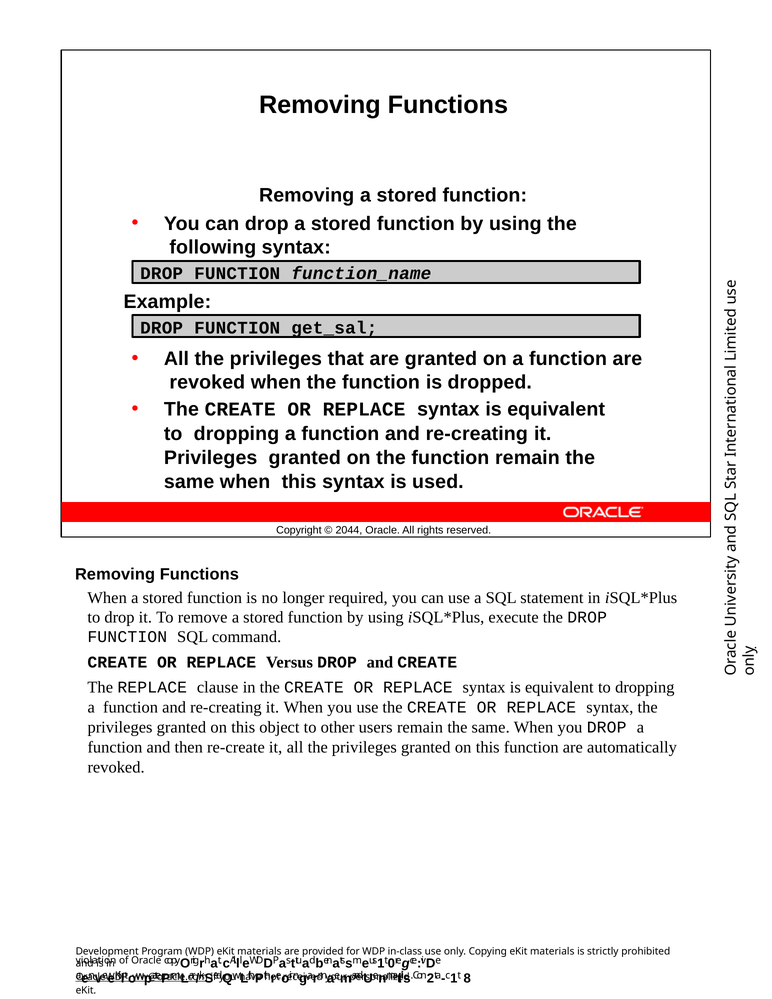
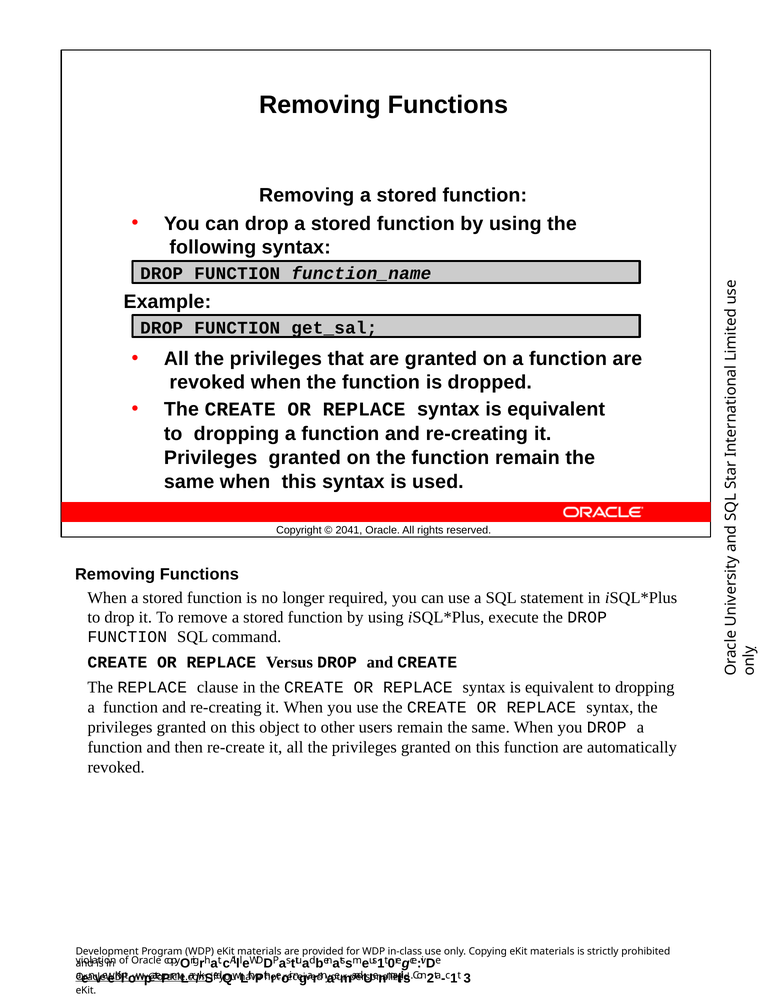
2044: 2044 -> 2041
8: 8 -> 3
